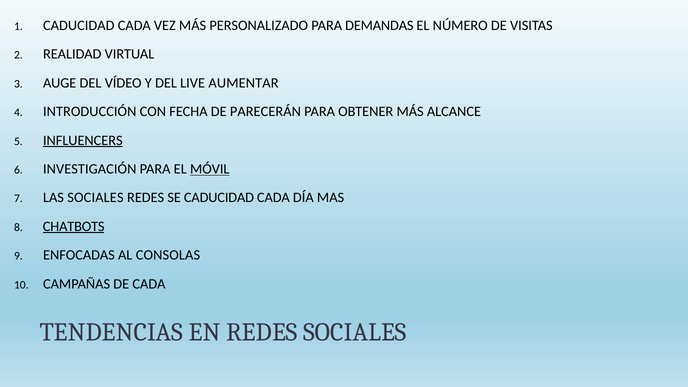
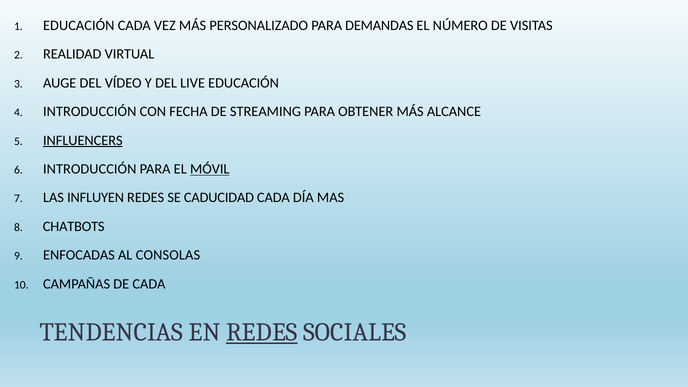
CADUCIDAD at (79, 26): CADUCIDAD -> EDUCACIÓN
LIVE AUMENTAR: AUMENTAR -> EDUCACIÓN
PARECERÁN: PARECERÁN -> STREAMING
INVESTIGACIÓN at (90, 169): INVESTIGACIÓN -> INTRODUCCIÓN
LAS SOCIALES: SOCIALES -> INFLUYEN
CHATBOTS underline: present -> none
REDES at (262, 332) underline: none -> present
